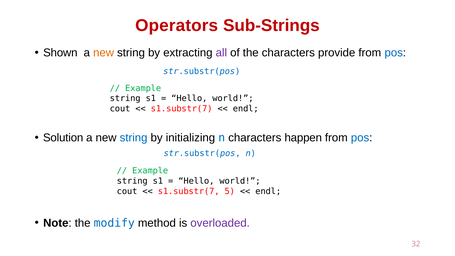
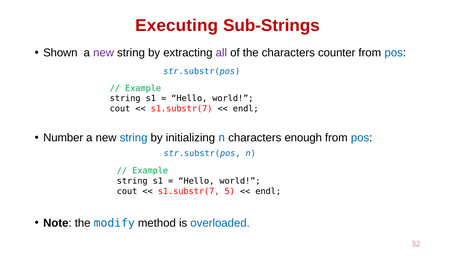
Operators: Operators -> Executing
new at (104, 53) colour: orange -> purple
provide: provide -> counter
Solution: Solution -> Number
happen: happen -> enough
overloaded colour: purple -> blue
